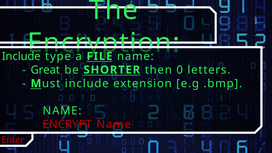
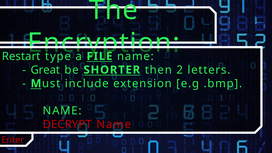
Include at (21, 56): Include -> Restart
0: 0 -> 2
ENCRYPT: ENCRYPT -> DECRYPT
